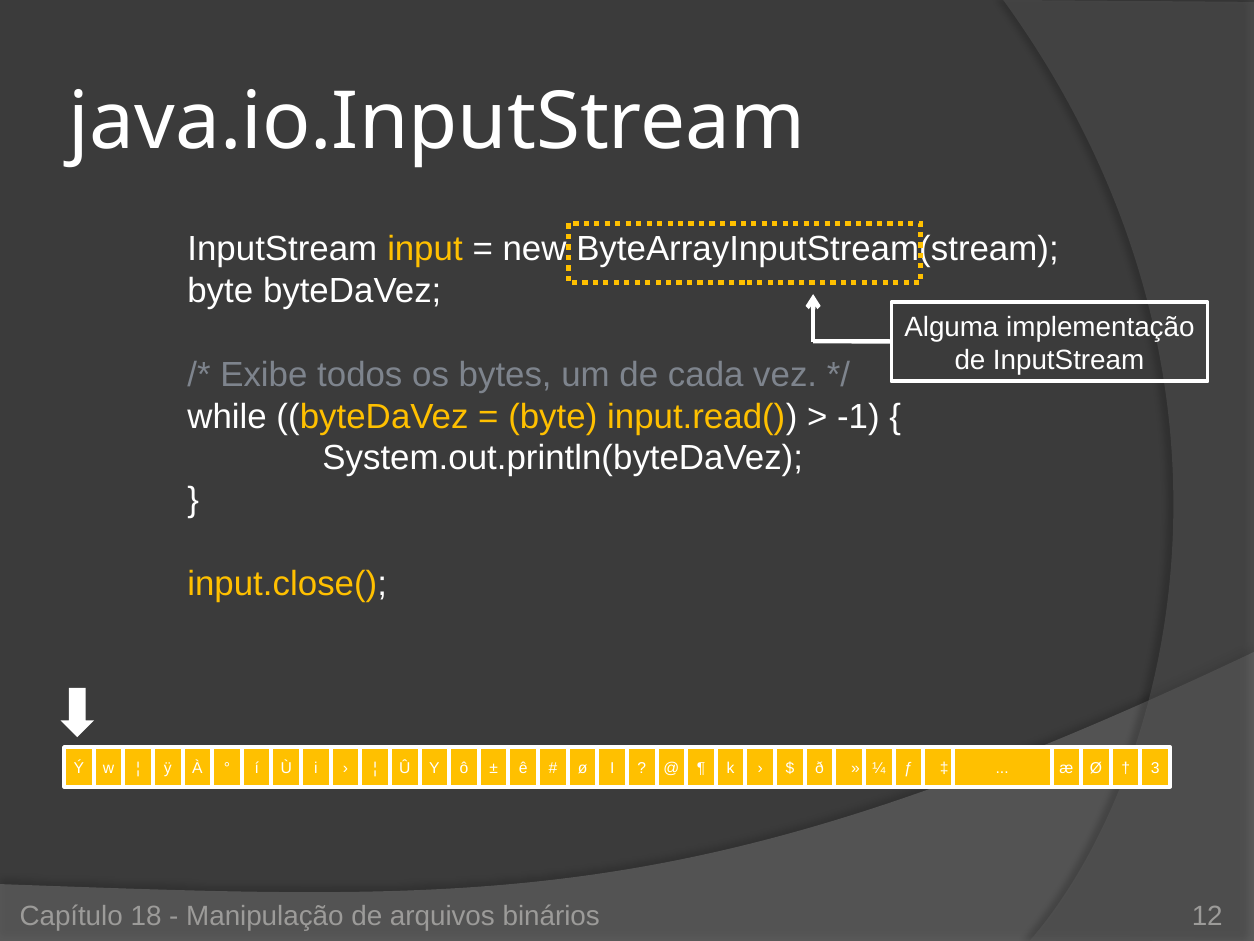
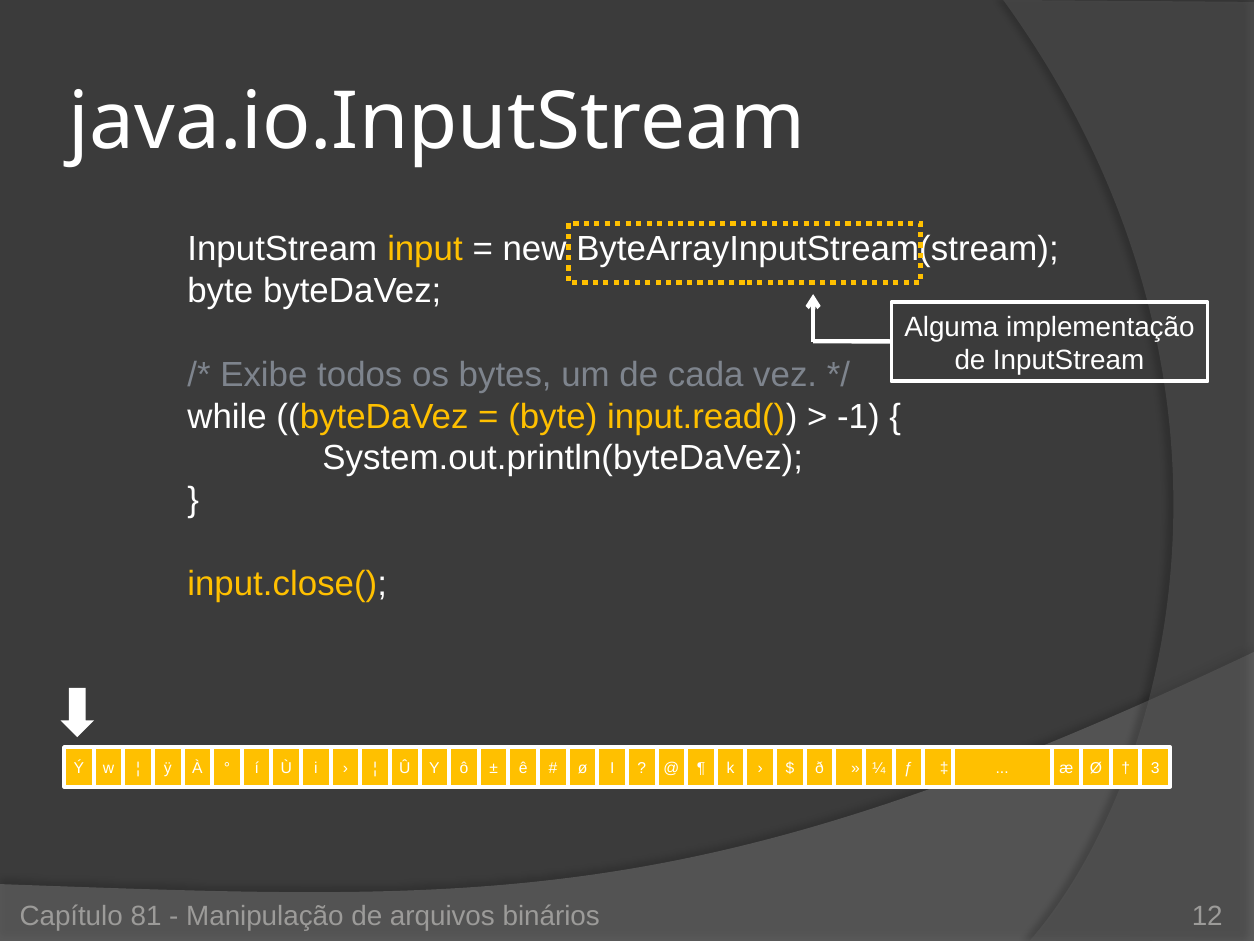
18: 18 -> 81
